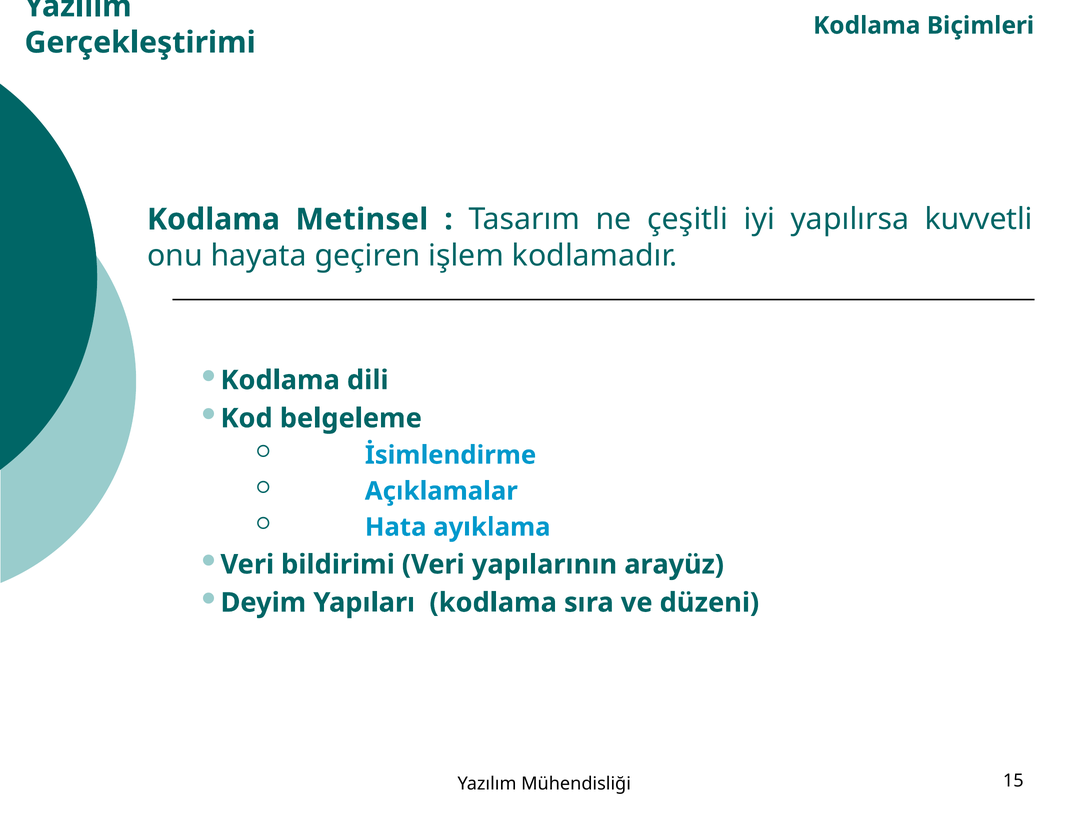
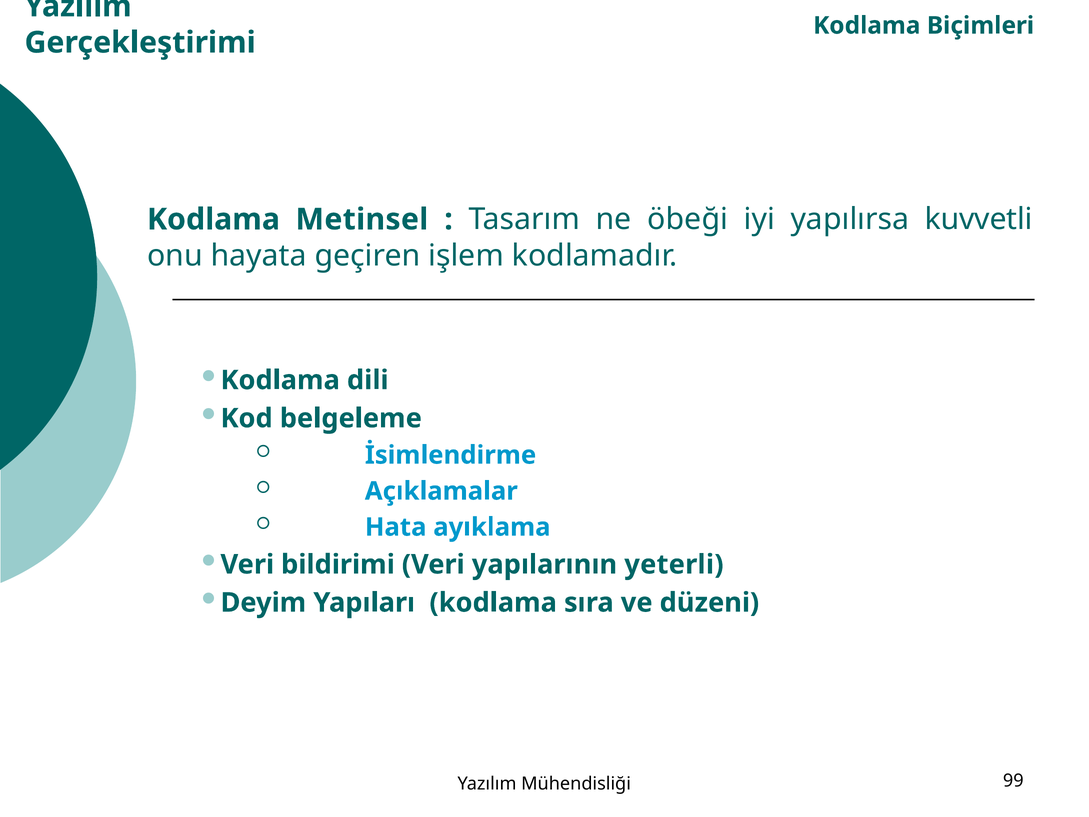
çeşitli: çeşitli -> öbeği
arayüz: arayüz -> yeterli
15: 15 -> 99
